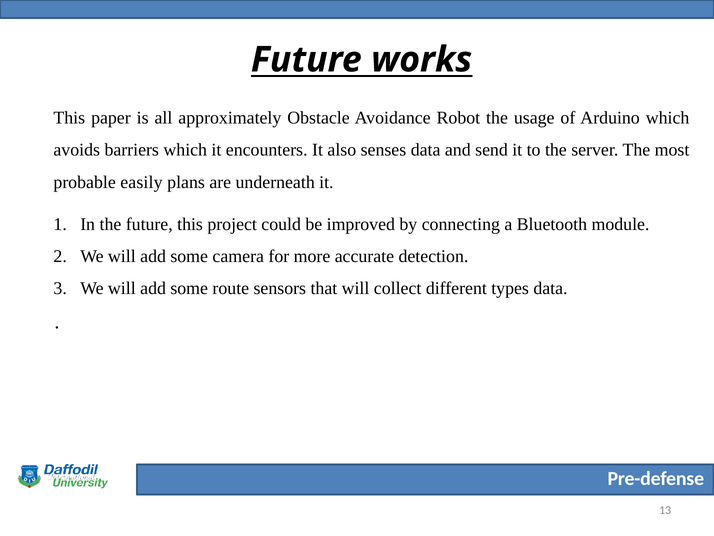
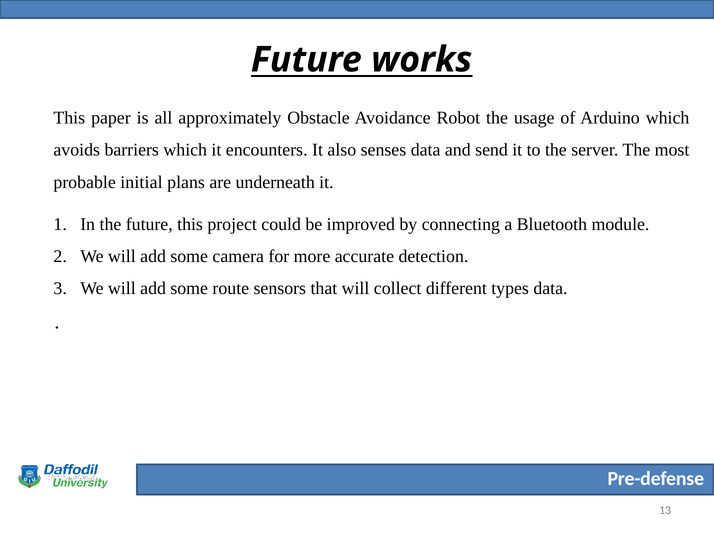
easily: easily -> initial
